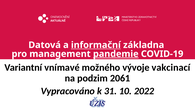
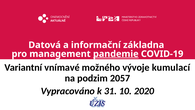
informační underline: present -> none
vakcinací: vakcinací -> kumulací
2061: 2061 -> 2057
2022: 2022 -> 2020
